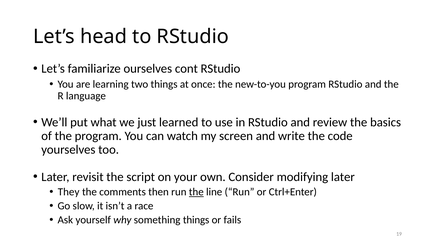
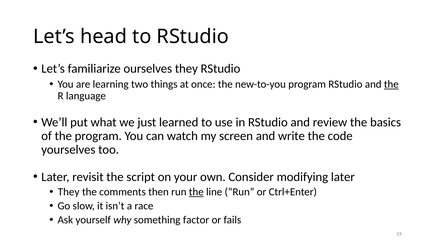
ourselves cont: cont -> they
the at (391, 84) underline: none -> present
something things: things -> factor
